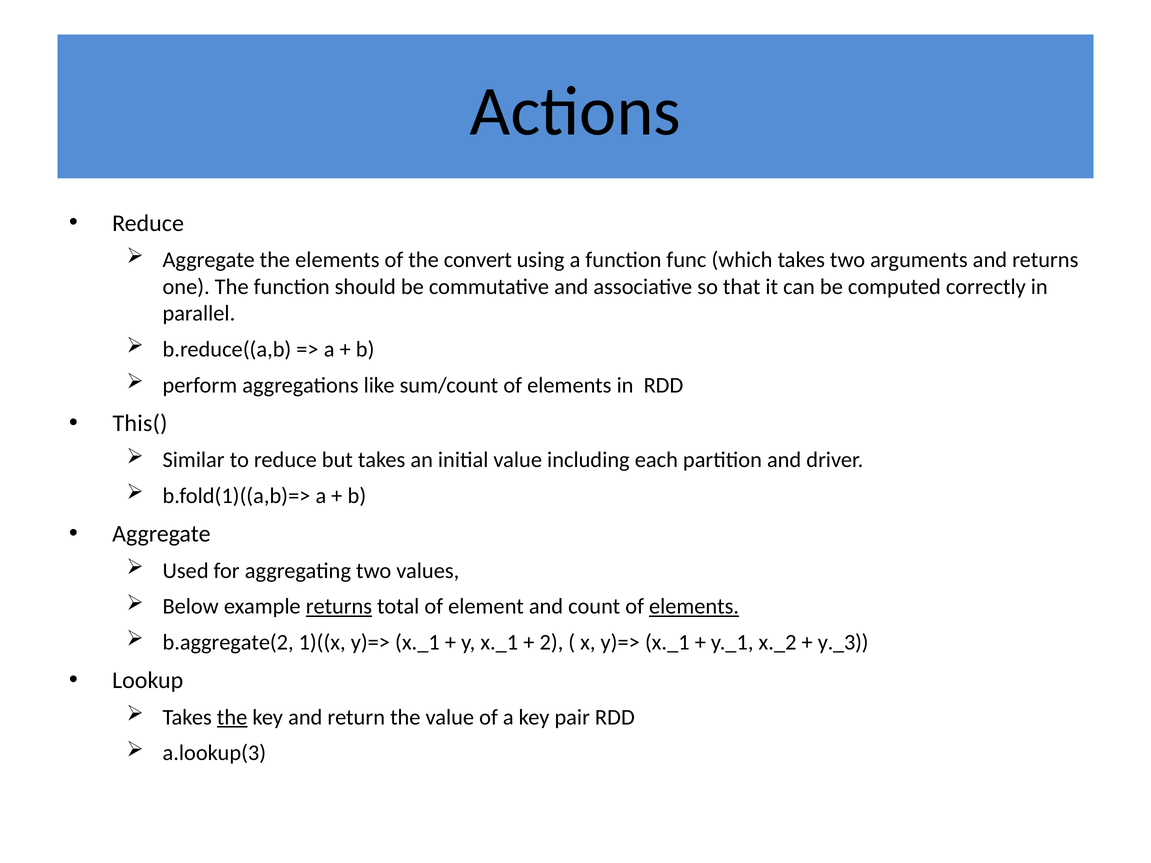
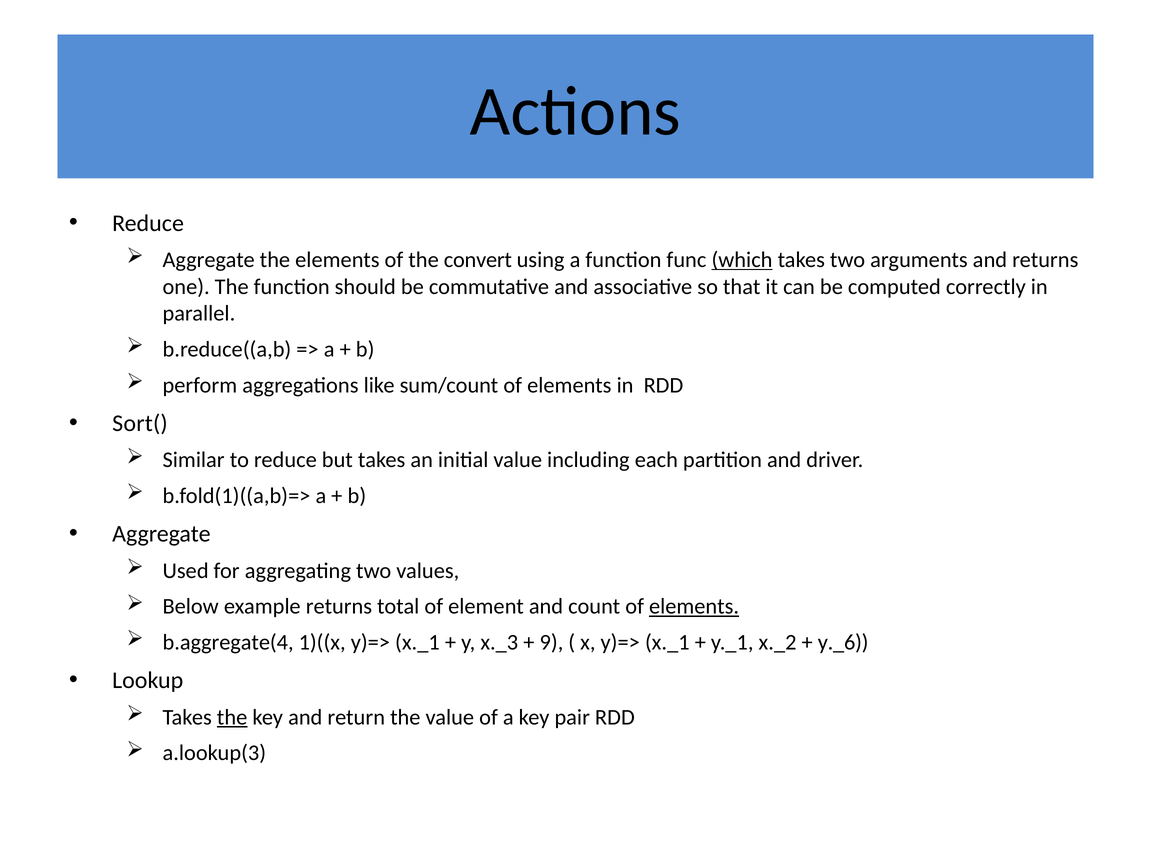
which underline: none -> present
This(: This( -> Sort(
returns at (339, 607) underline: present -> none
b.aggregate(2: b.aggregate(2 -> b.aggregate(4
y x._1: x._1 -> x._3
2: 2 -> 9
y._3: y._3 -> y._6
